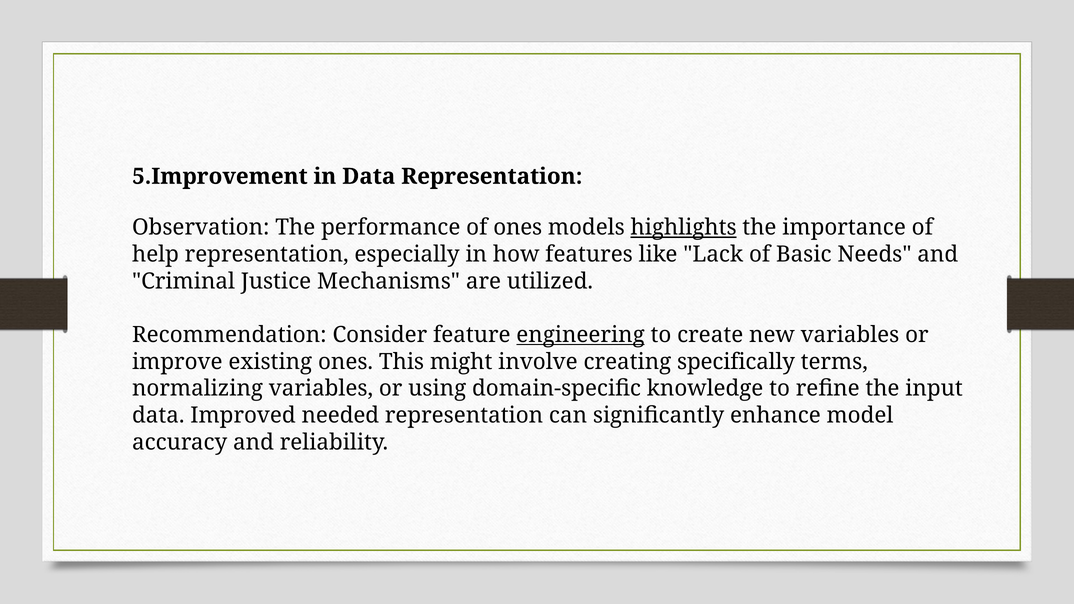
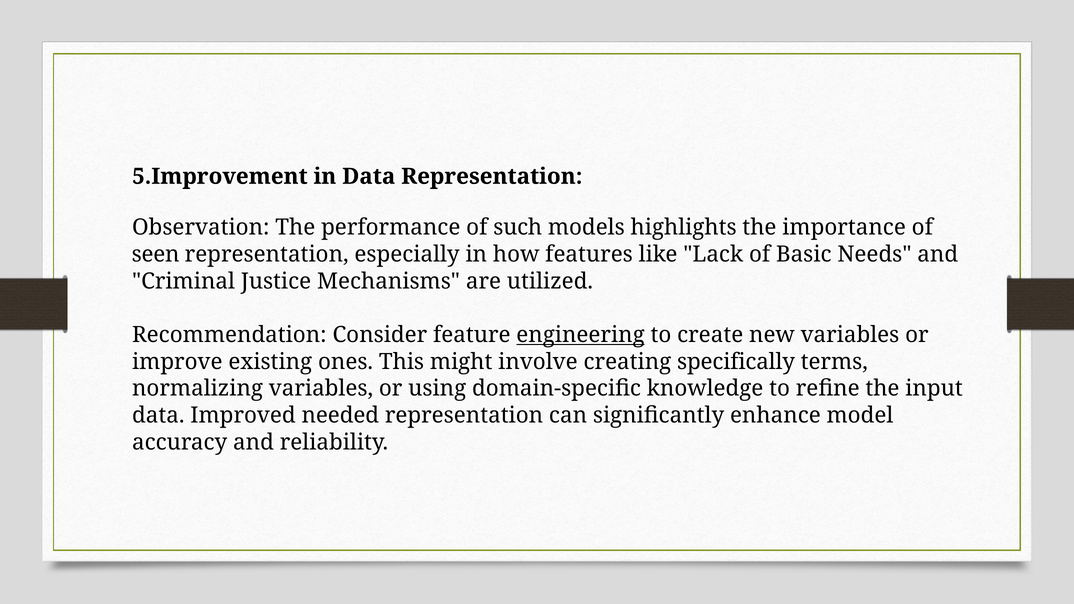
of ones: ones -> such
highlights underline: present -> none
help: help -> seen
